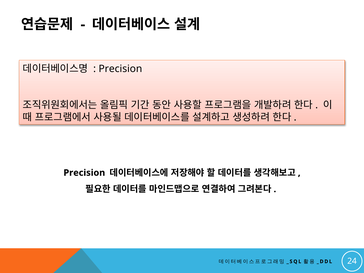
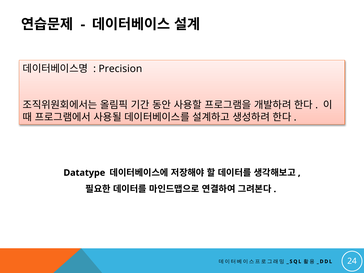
Precision at (84, 173): Precision -> Datatype
